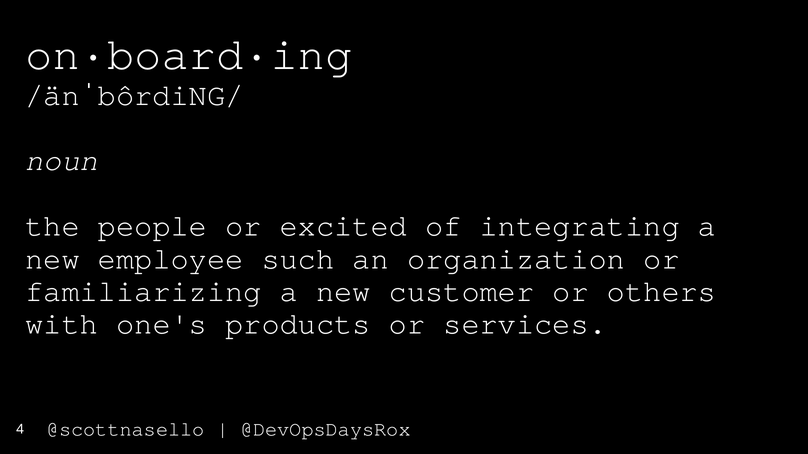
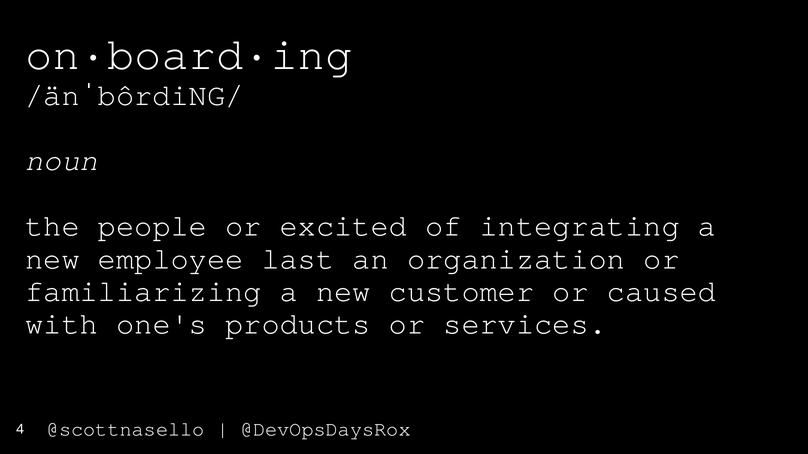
such: such -> last
others: others -> caused
